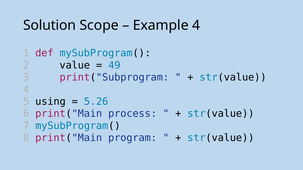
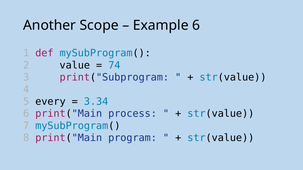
Solution: Solution -> Another
Example 4: 4 -> 6
49: 49 -> 74
using: using -> every
5.26: 5.26 -> 3.34
